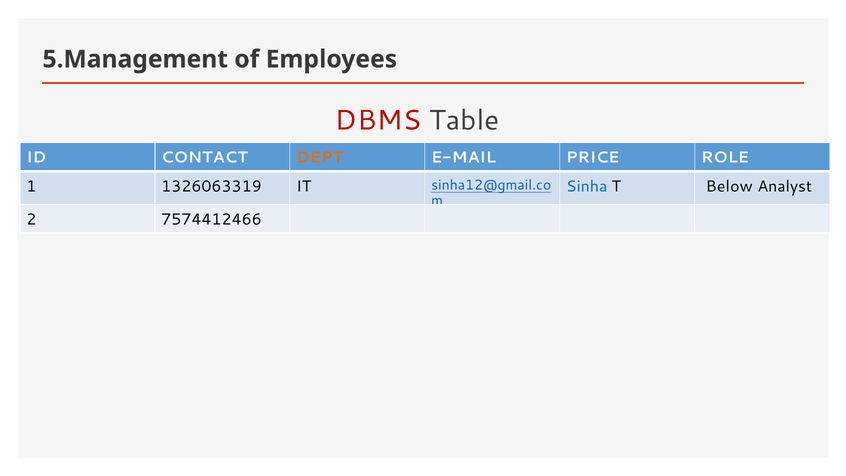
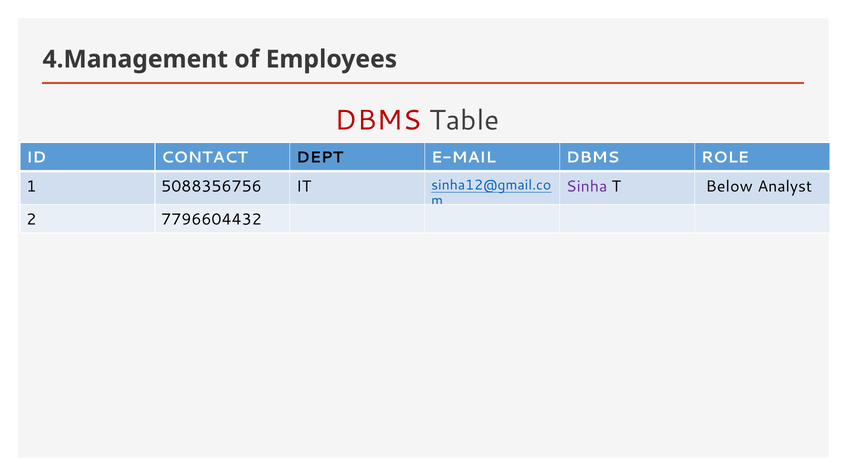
5.Management: 5.Management -> 4.Management
DEPT colour: orange -> black
E-MAIL PRICE: PRICE -> DBMS
1326063319: 1326063319 -> 5088356756
Sinha colour: blue -> purple
7574412466: 7574412466 -> 7796604432
